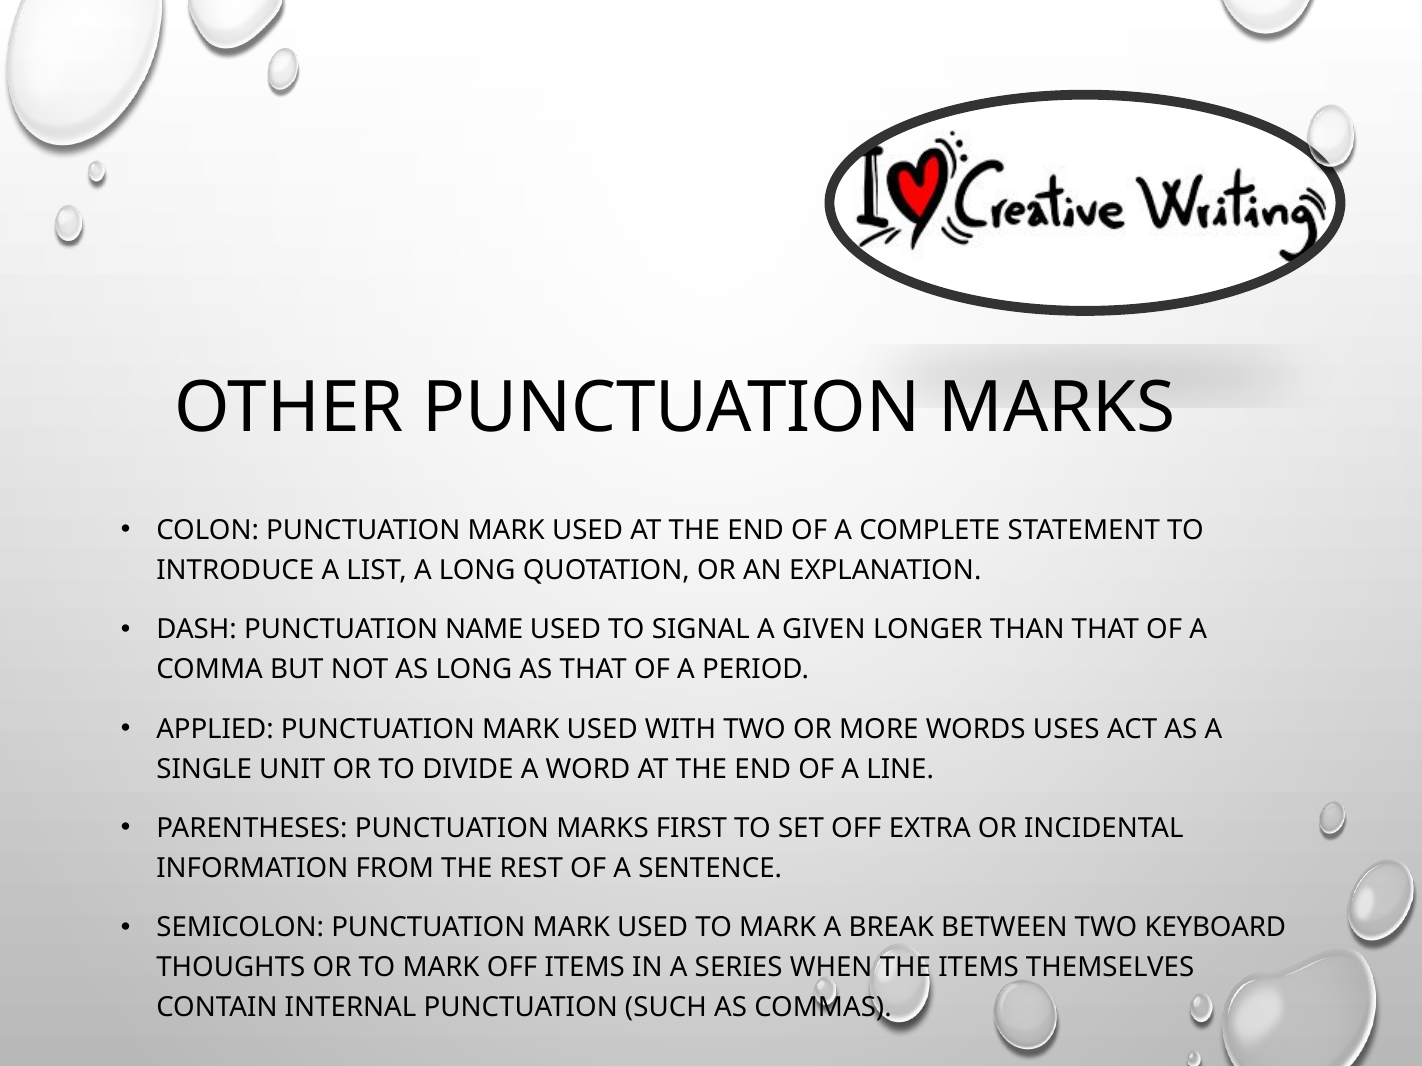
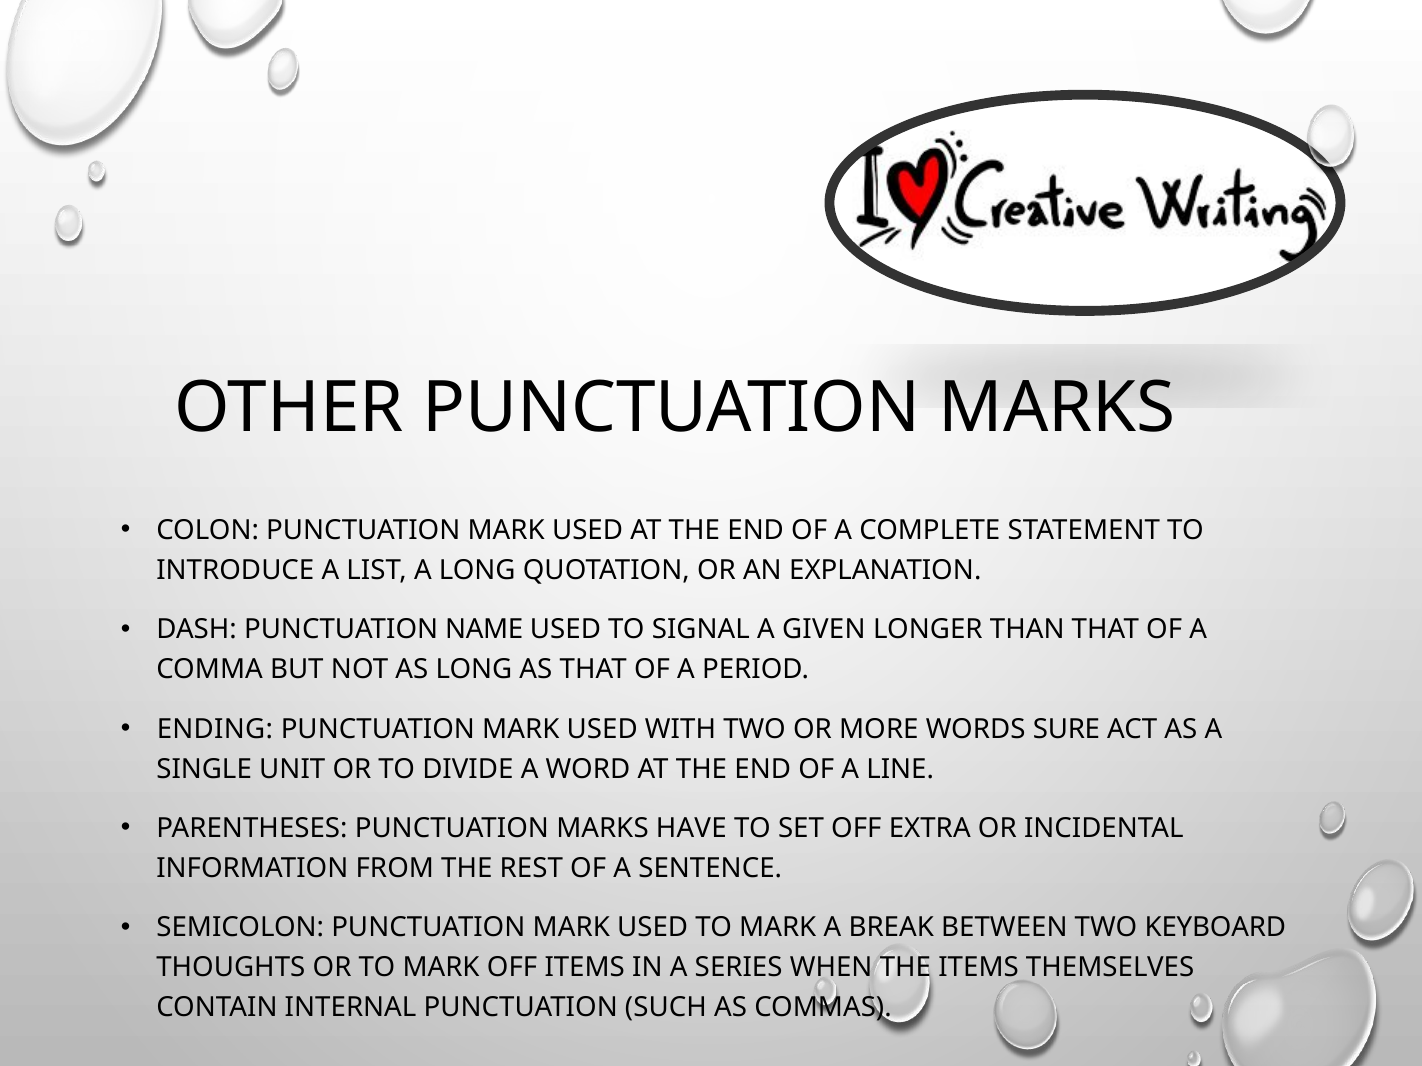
APPLIED: APPLIED -> ENDING
USES: USES -> SURE
FIRST: FIRST -> HAVE
